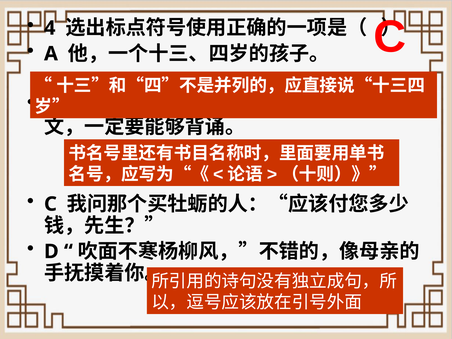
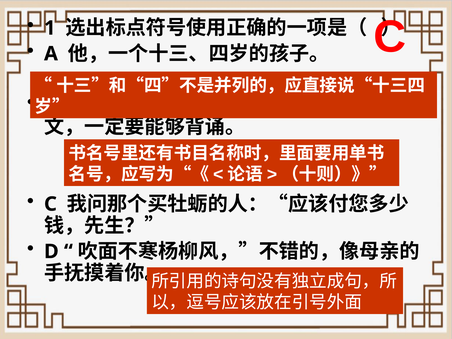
4: 4 -> 1
